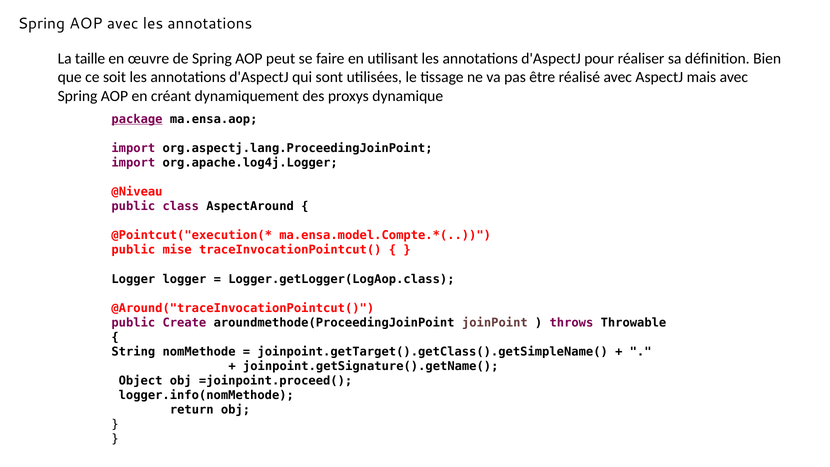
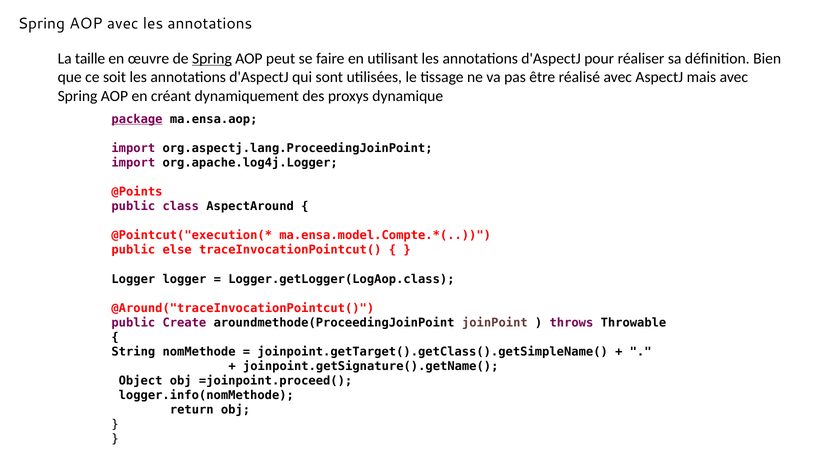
Spring at (212, 59) underline: none -> present
@Niveau: @Niveau -> @Points
mise: mise -> else
